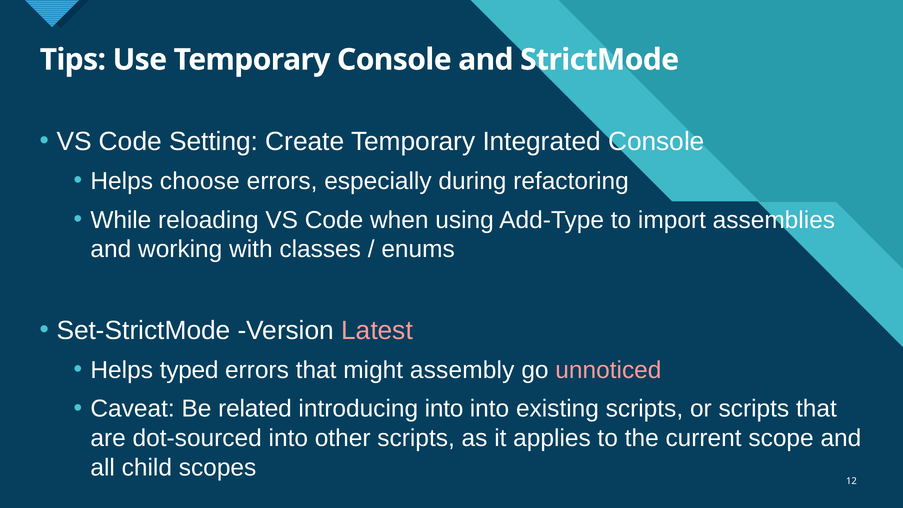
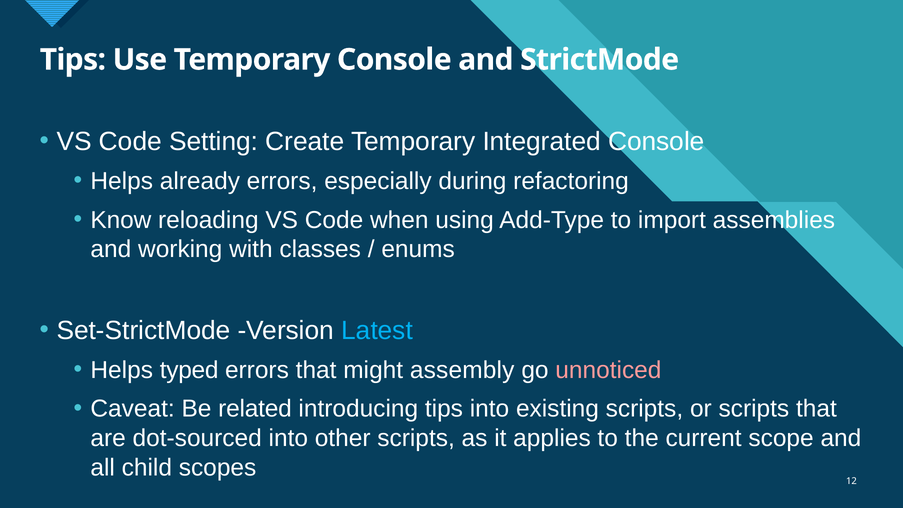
choose: choose -> already
While: While -> Know
Latest colour: pink -> light blue
introducing into: into -> tips
